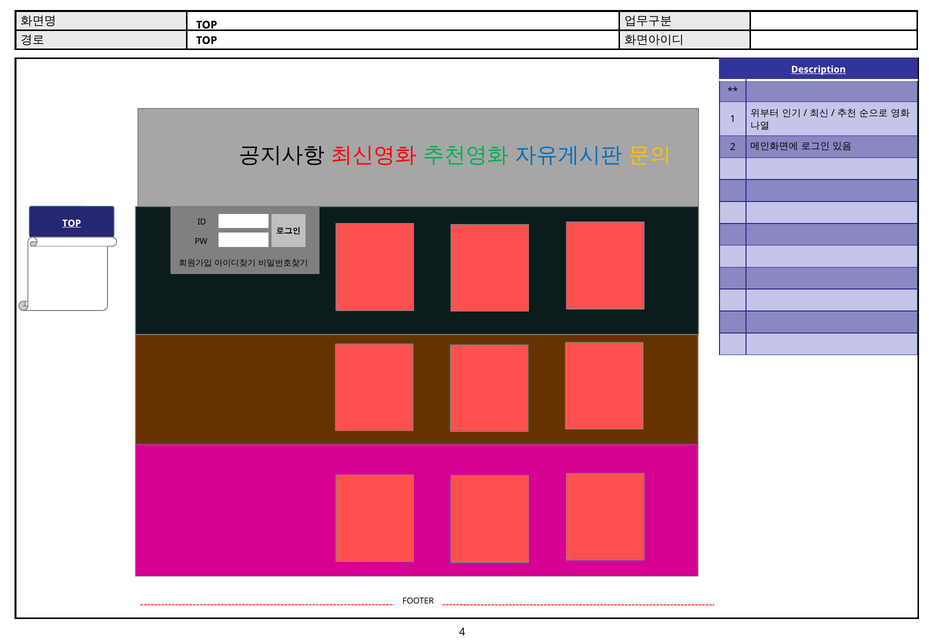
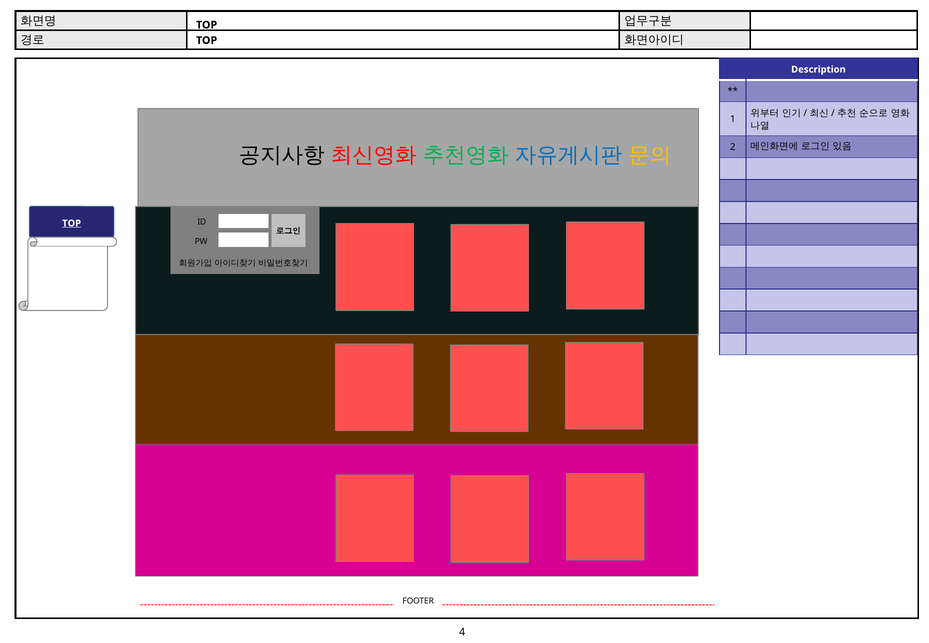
Description underline: present -> none
